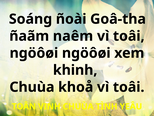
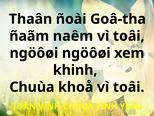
Soáng: Soáng -> Thaân
